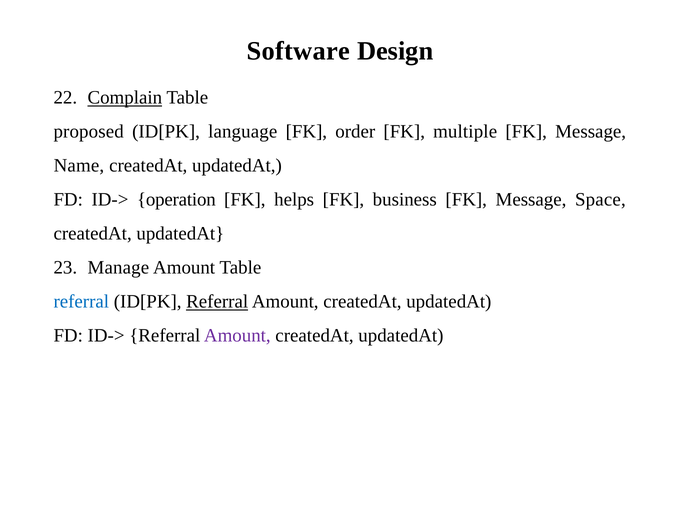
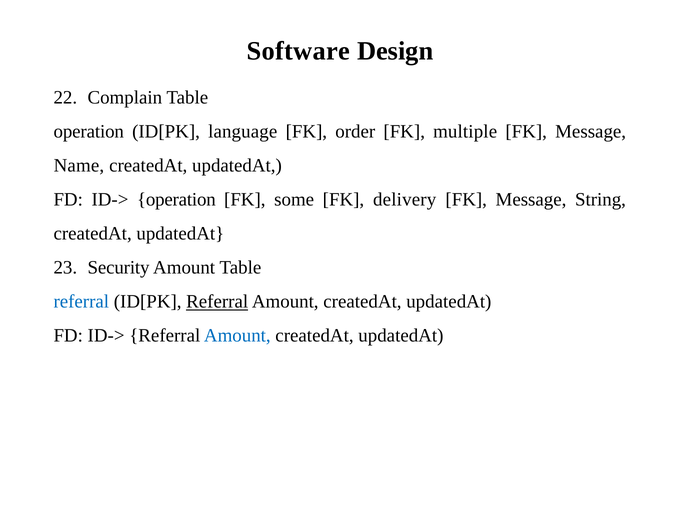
Complain underline: present -> none
proposed at (89, 132): proposed -> operation
helps: helps -> some
business: business -> delivery
Space: Space -> String
Manage: Manage -> Security
Amount at (237, 336) colour: purple -> blue
